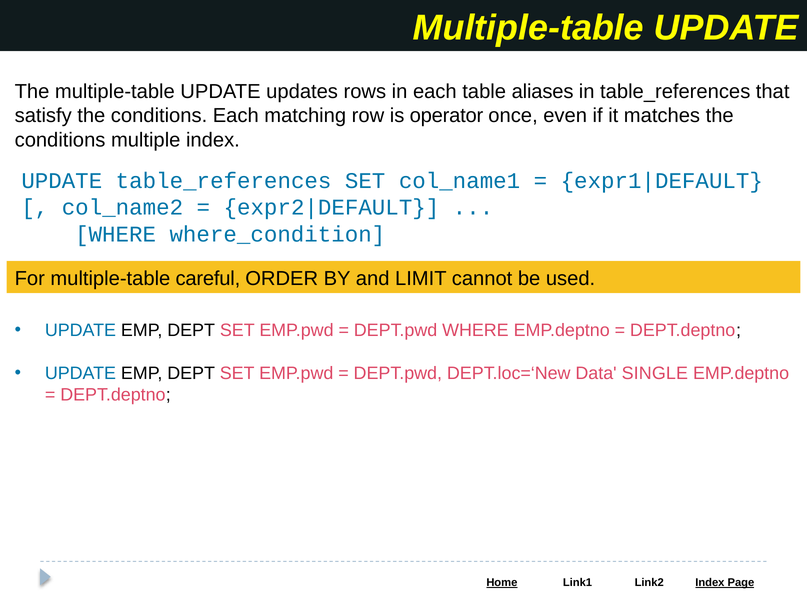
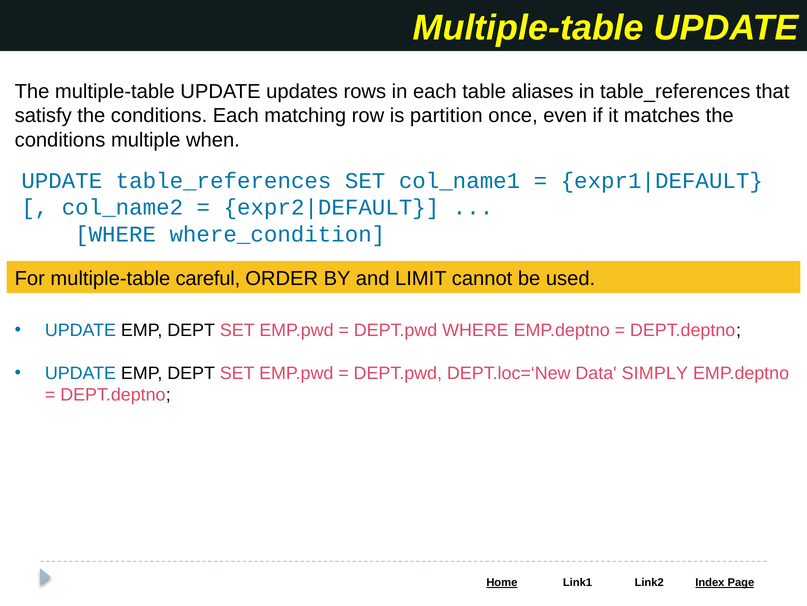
operator: operator -> partition
multiple index: index -> when
SINGLE: SINGLE -> SIMPLY
